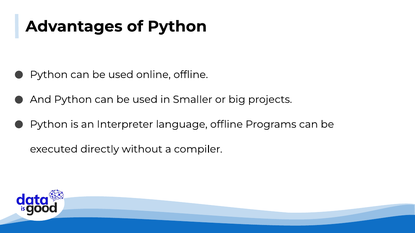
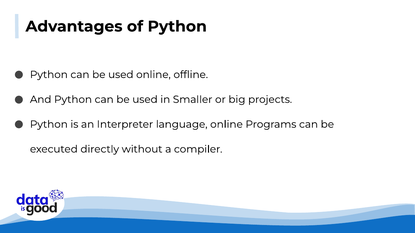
language offline: offline -> online
